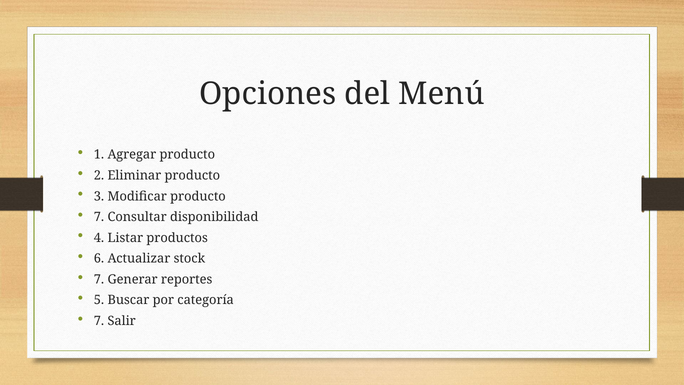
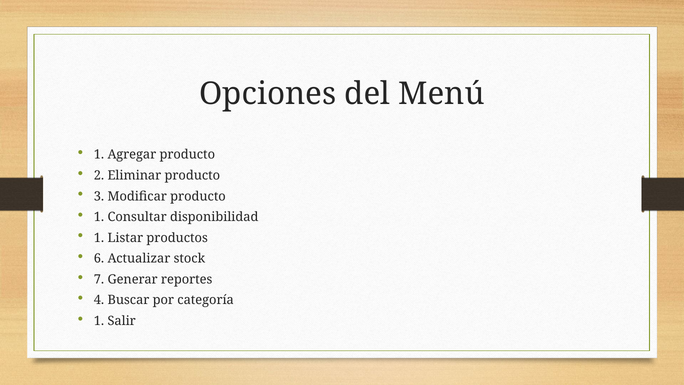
7 at (99, 217): 7 -> 1
4 at (99, 238): 4 -> 1
5: 5 -> 4
7 at (99, 321): 7 -> 1
